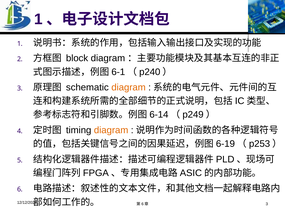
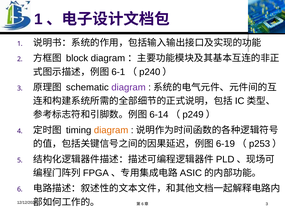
diagram at (129, 88) colour: orange -> purple
